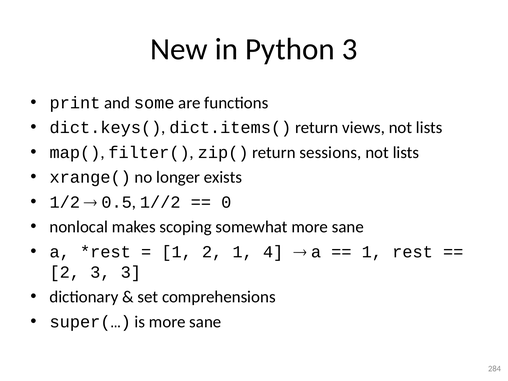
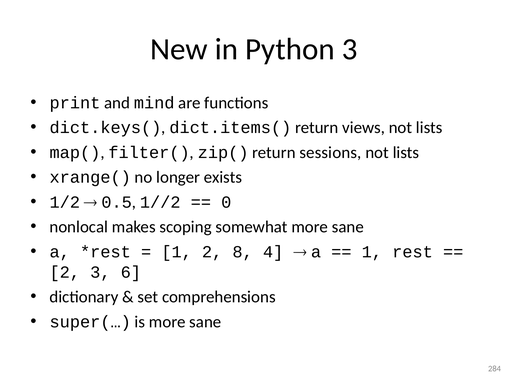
some: some -> mind
2 1: 1 -> 8
3 3: 3 -> 6
